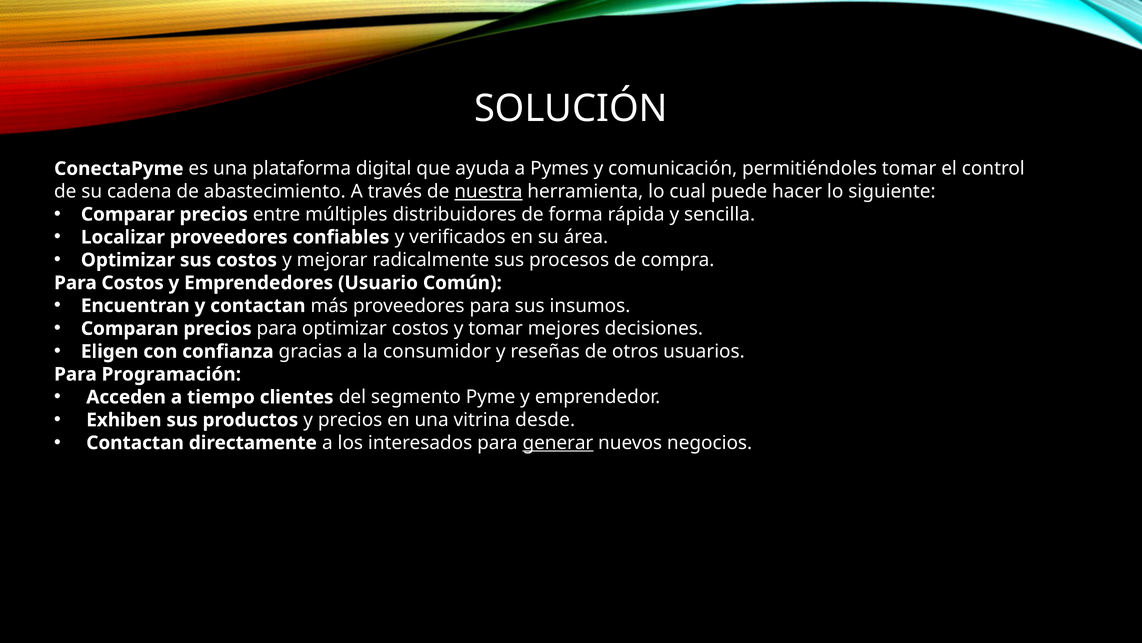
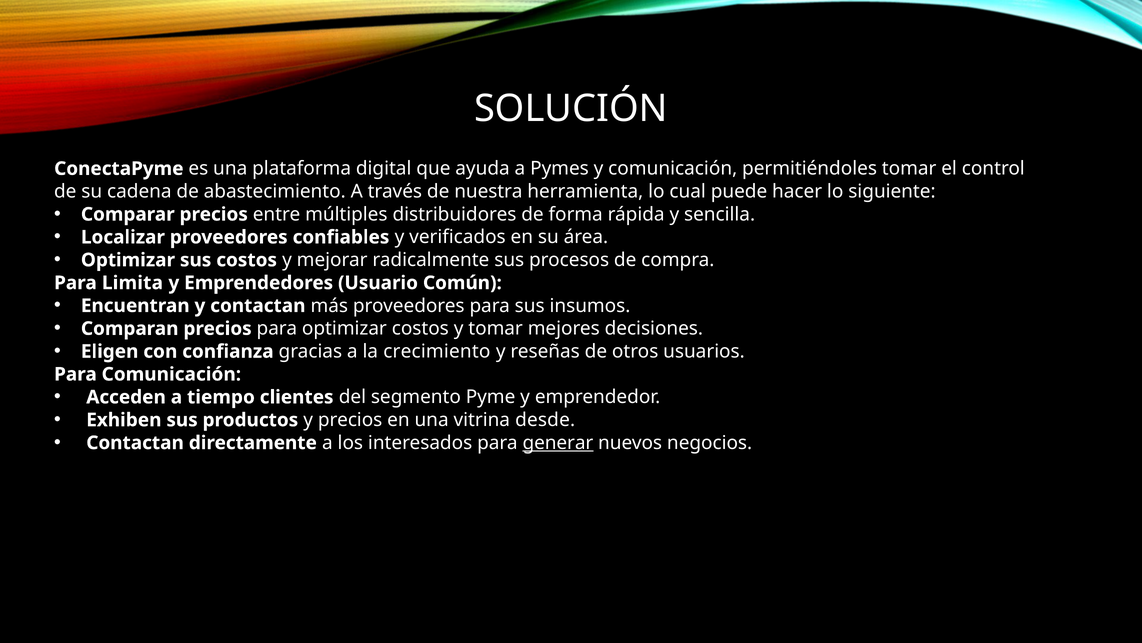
nuestra underline: present -> none
Para Costos: Costos -> Limita
consumidor: consumidor -> crecimiento
Para Programación: Programación -> Comunicación
